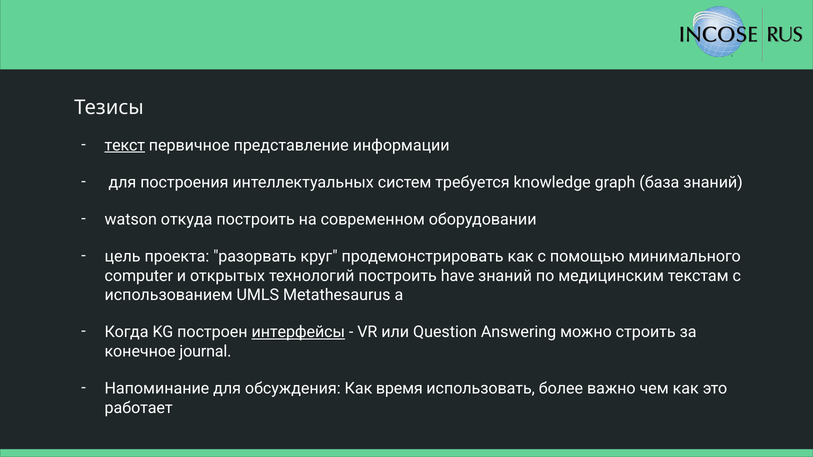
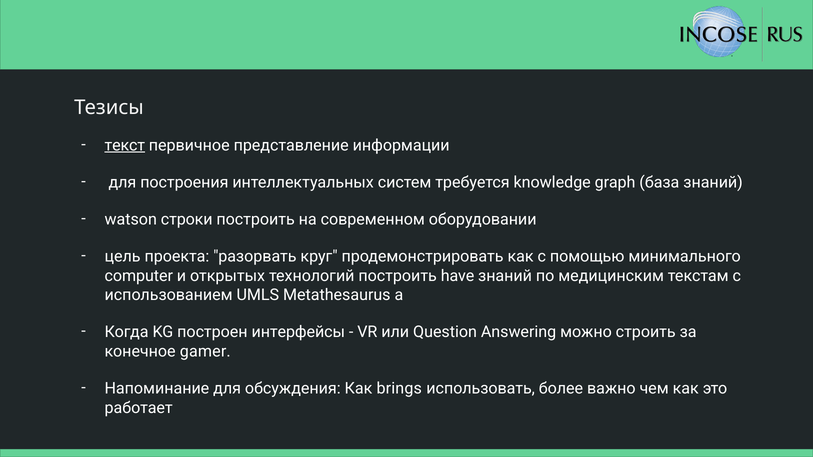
откуда: откуда -> строки
интерфейсы underline: present -> none
journal: journal -> gamer
время: время -> brings
